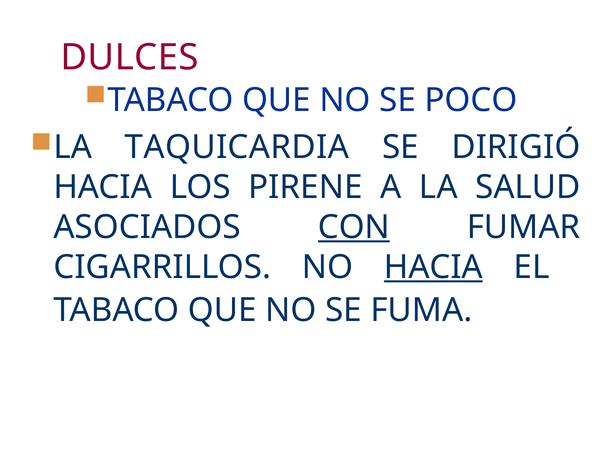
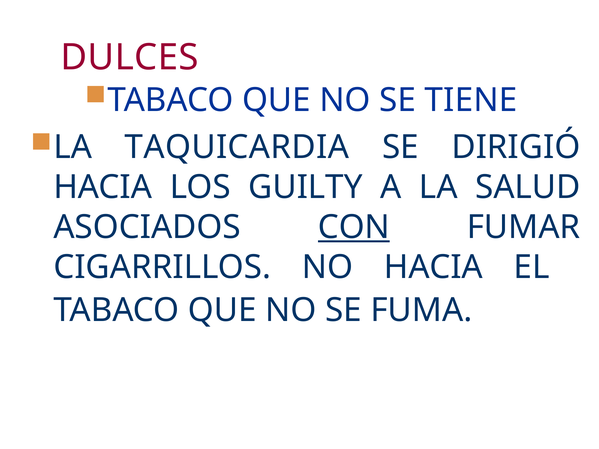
POCO: POCO -> TIENE
PIRENE: PIRENE -> GUILTY
HACIA at (433, 267) underline: present -> none
